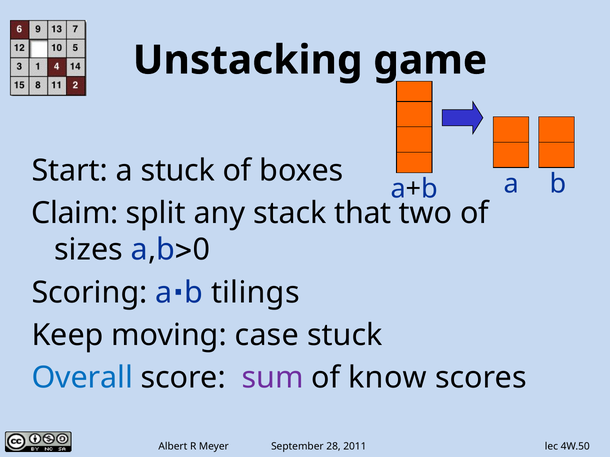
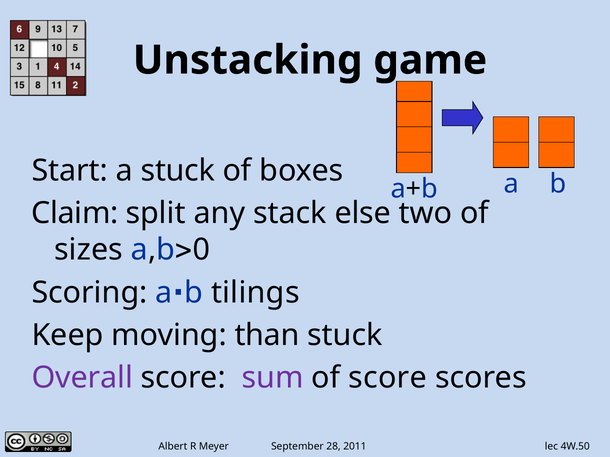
that: that -> else
case: case -> than
Overall colour: blue -> purple
of know: know -> score
